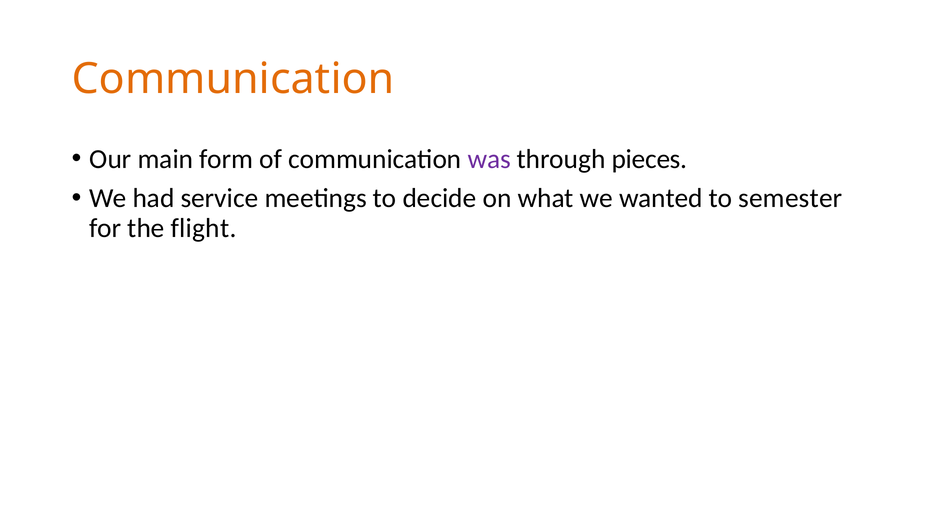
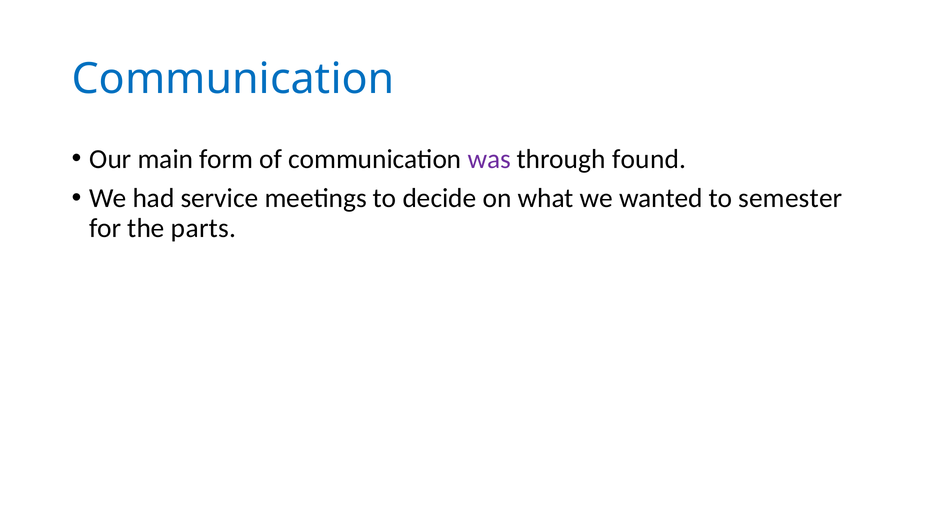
Communication at (233, 79) colour: orange -> blue
pieces: pieces -> found
flight: flight -> parts
